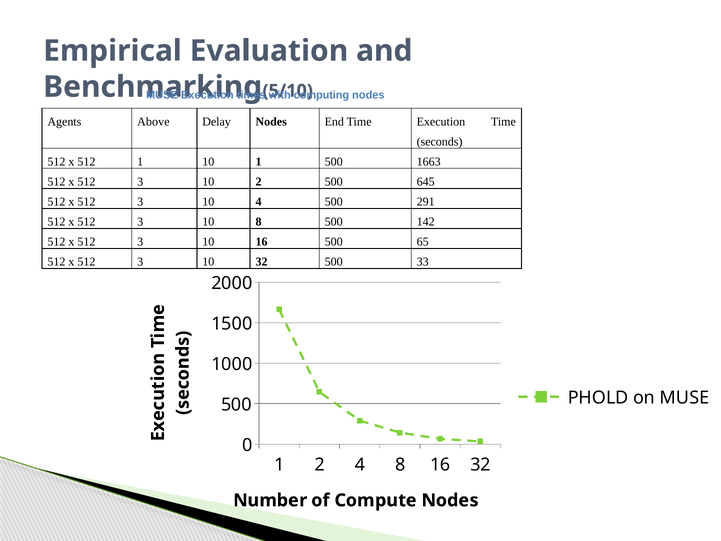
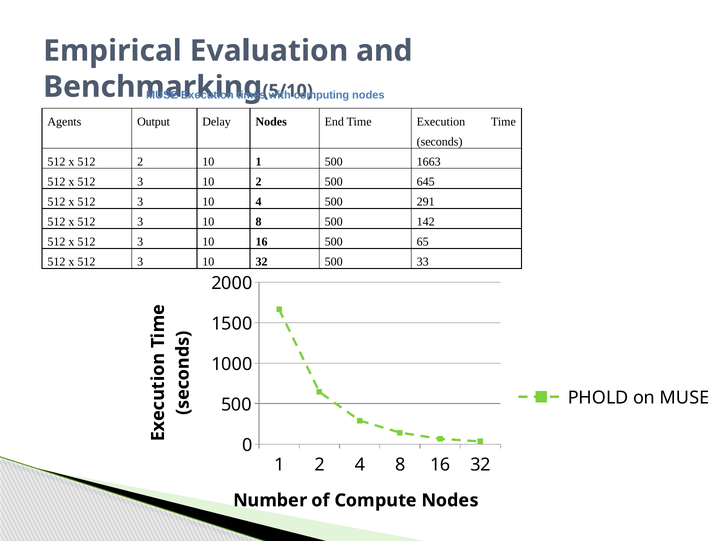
Above: Above -> Output
512 1: 1 -> 2
